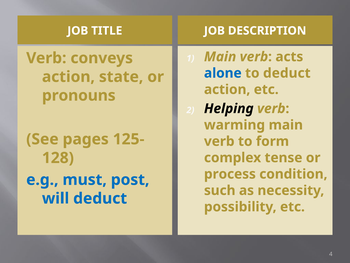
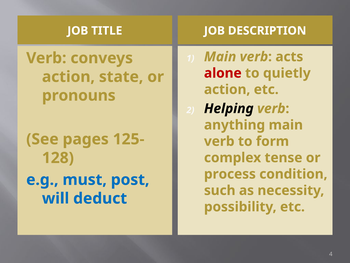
alone colour: blue -> red
to deduct: deduct -> quietly
warming: warming -> anything
